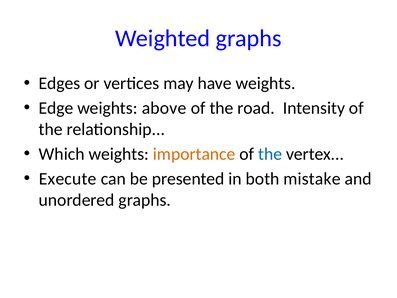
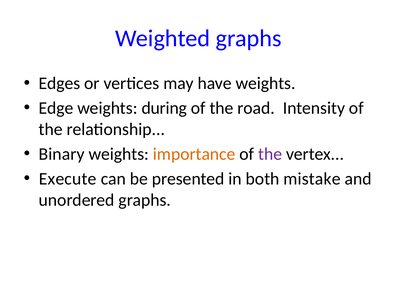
above: above -> during
Which: Which -> Binary
the at (270, 154) colour: blue -> purple
